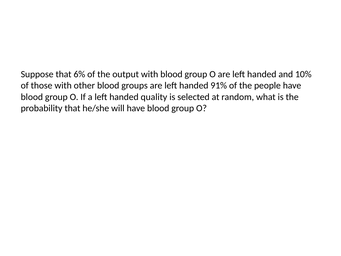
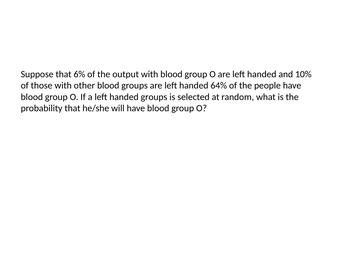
91%: 91% -> 64%
handed quality: quality -> groups
